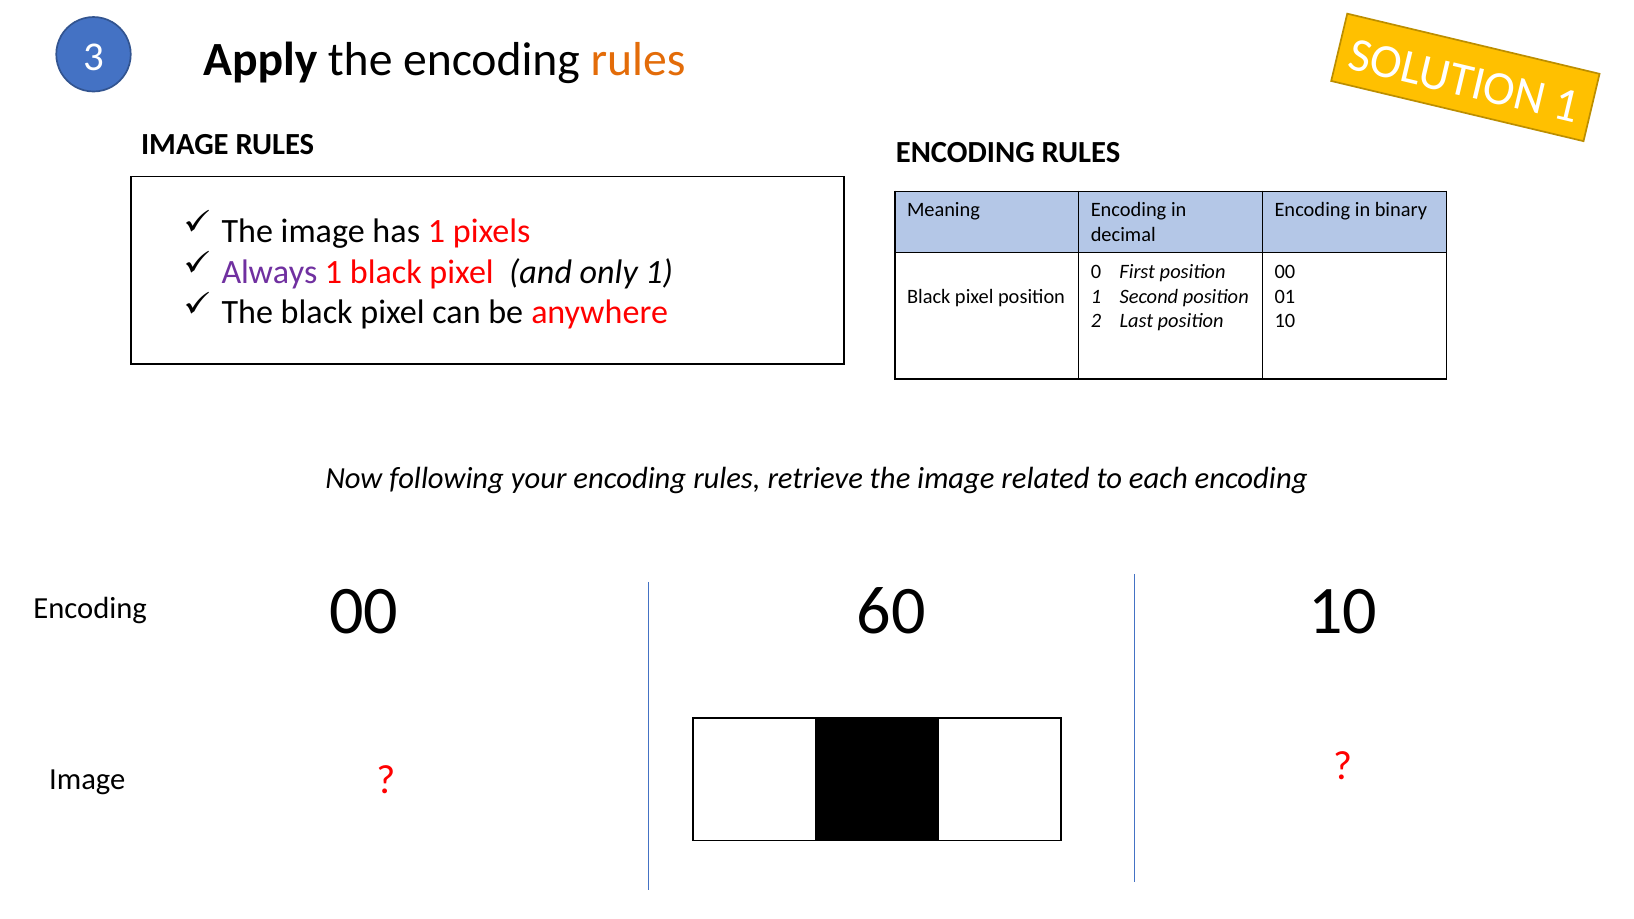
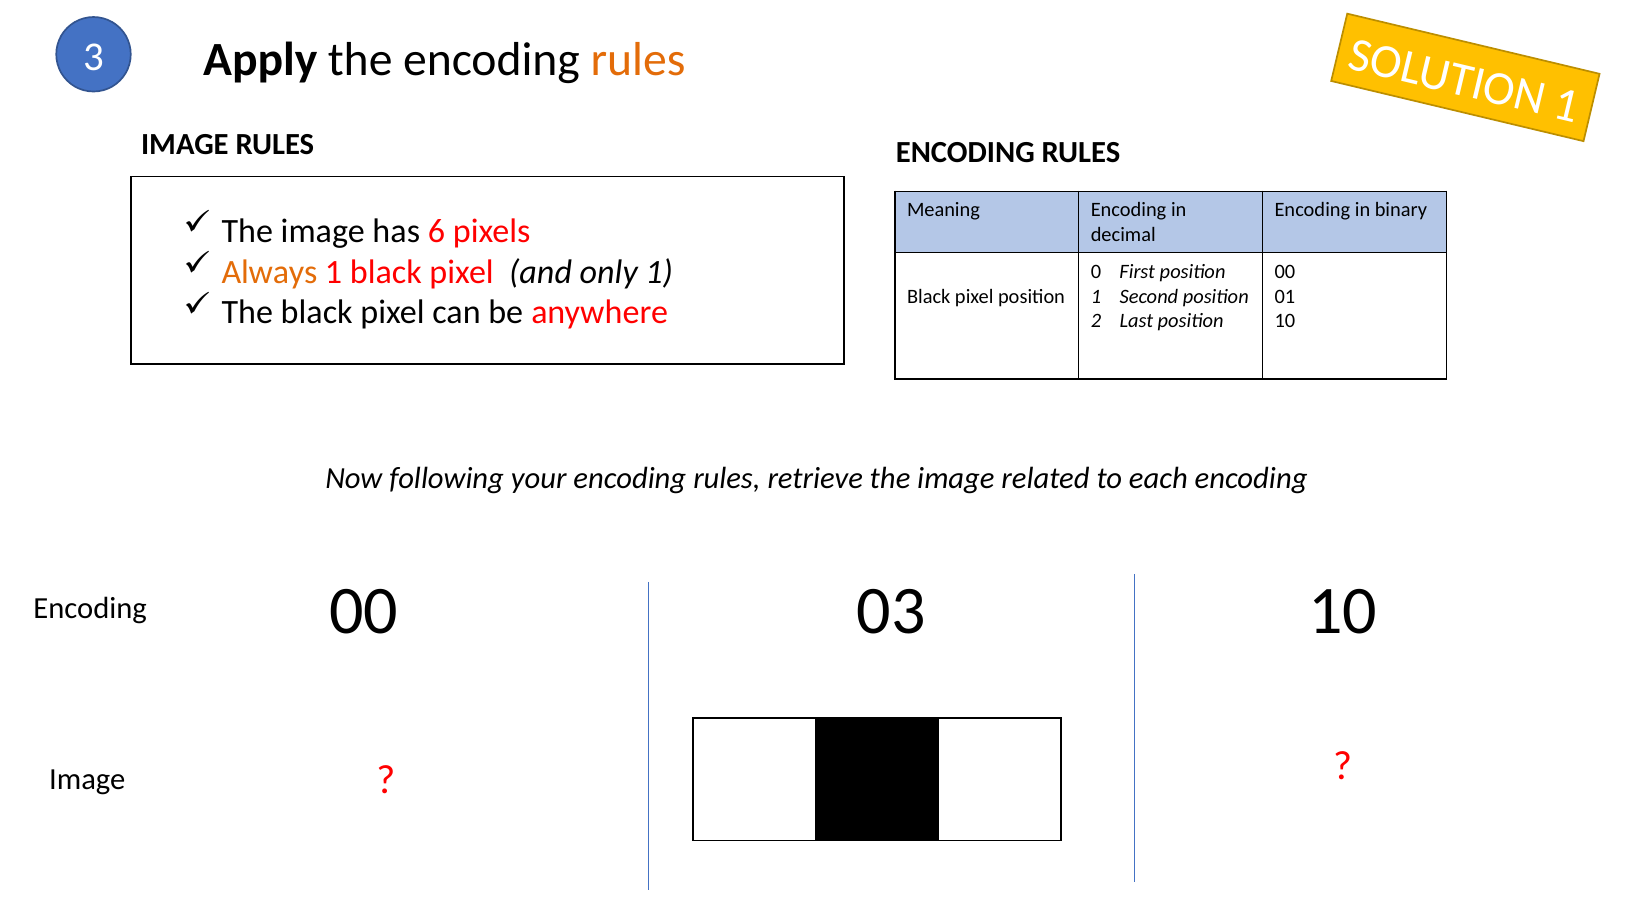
has 1: 1 -> 6
Always colour: purple -> orange
60: 60 -> 03
